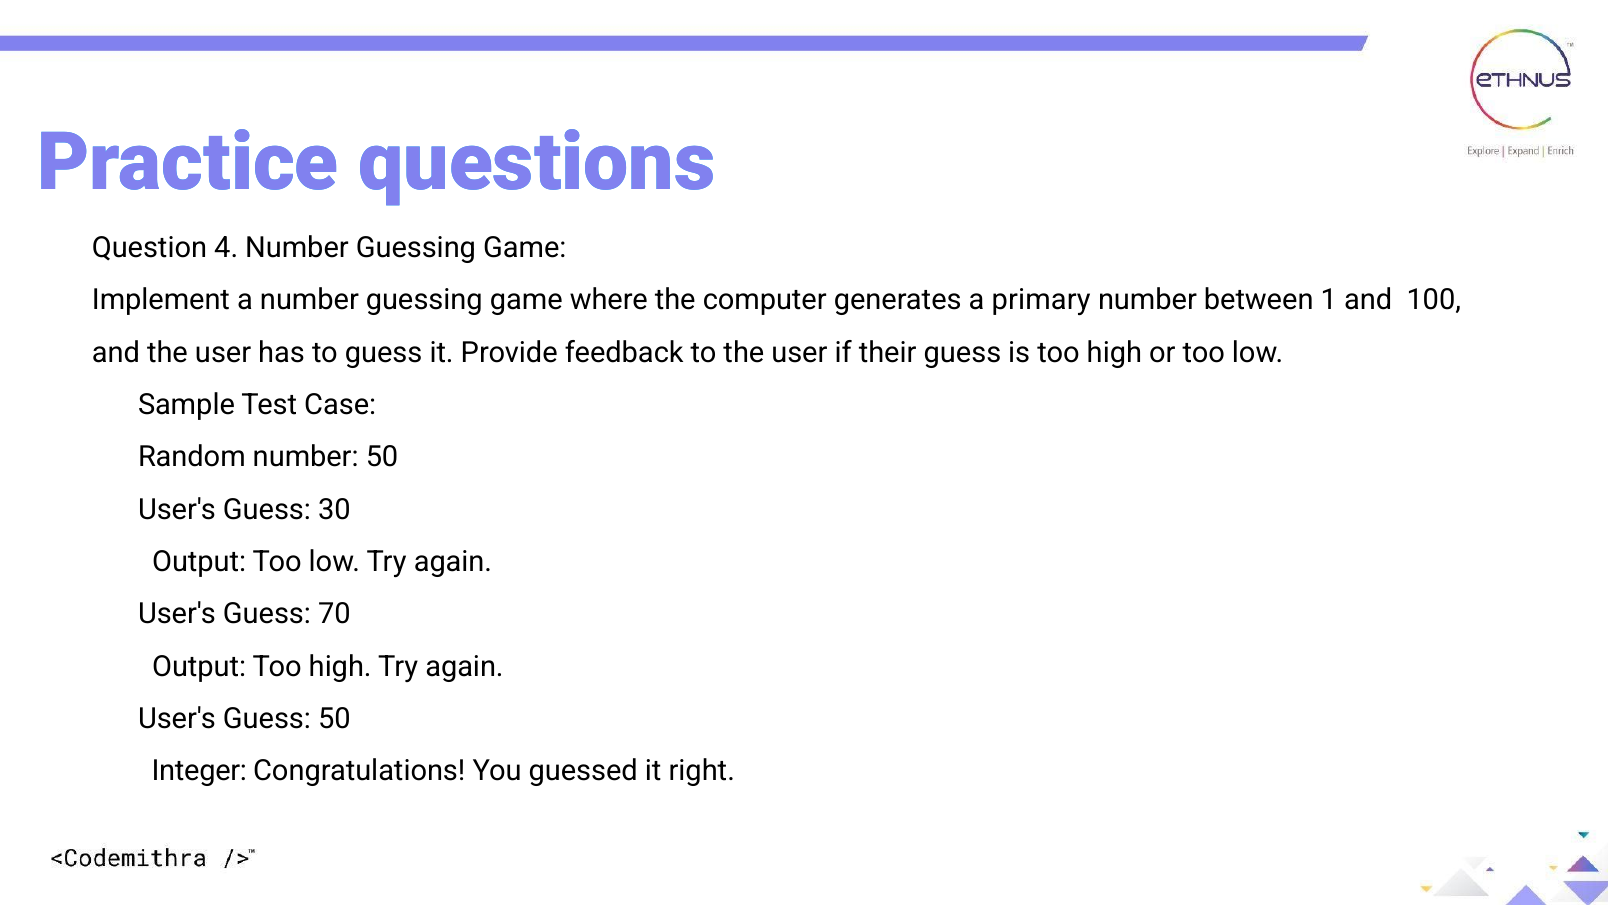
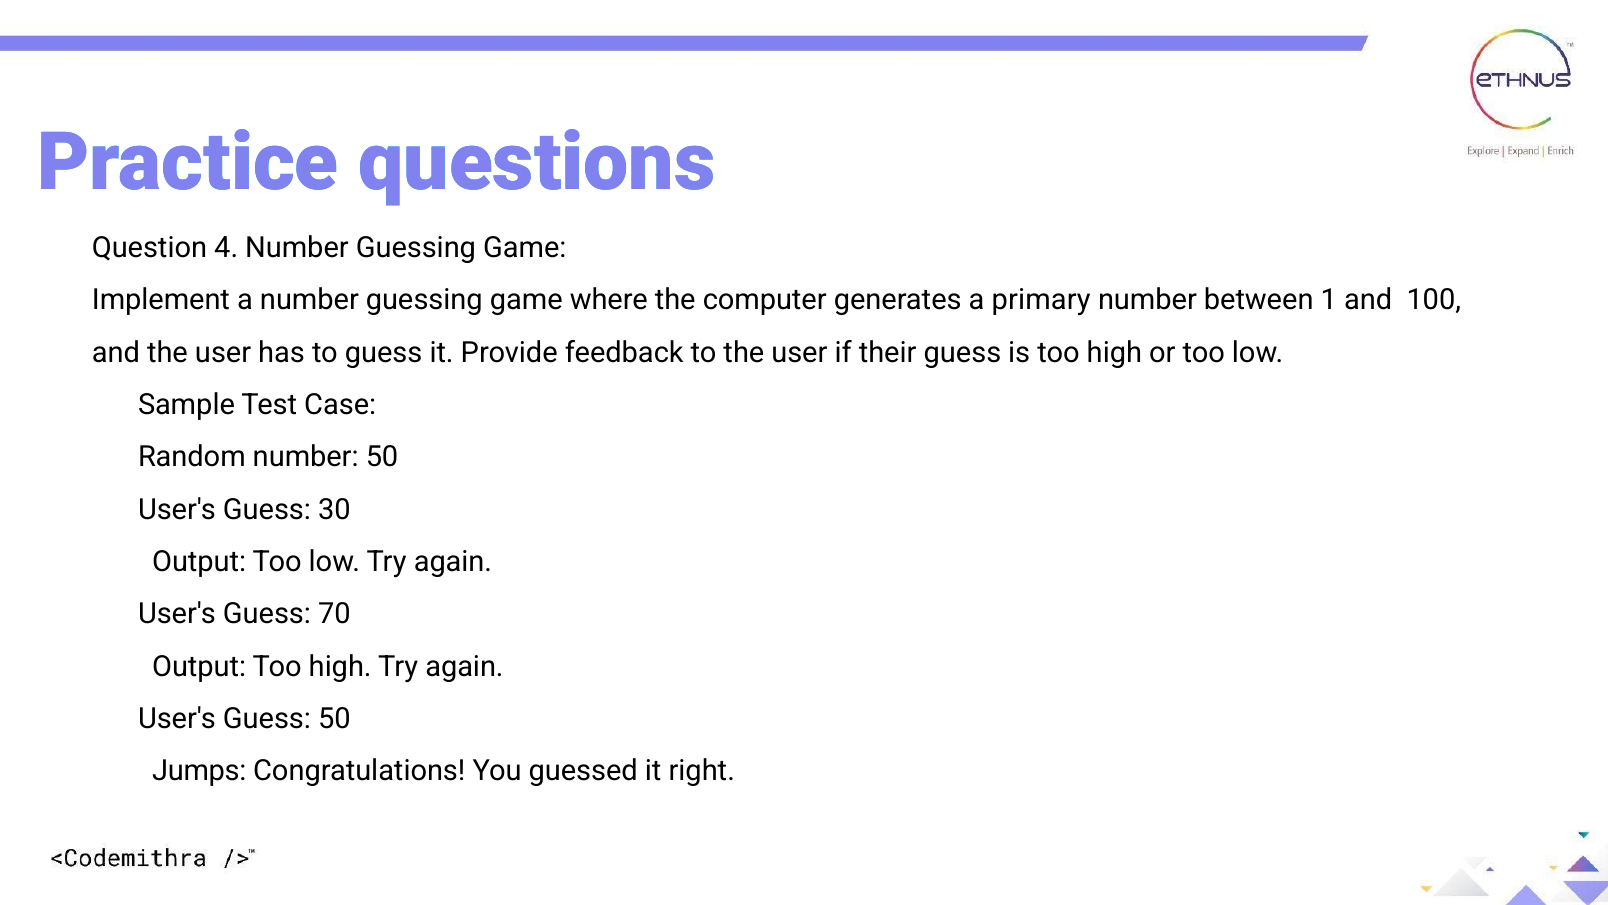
Integer: Integer -> Jumps
